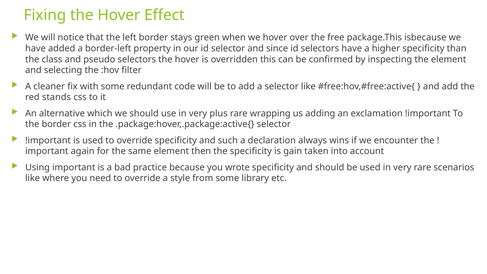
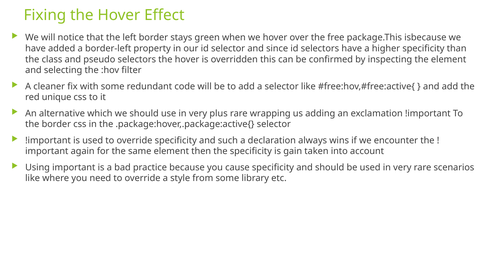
stands: stands -> unique
wrote: wrote -> cause
